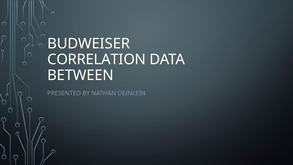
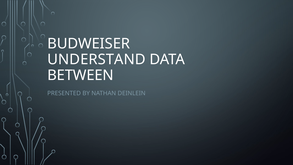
CORRELATION: CORRELATION -> UNDERSTAND
